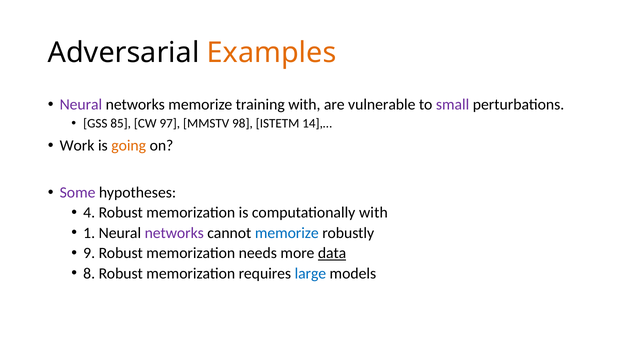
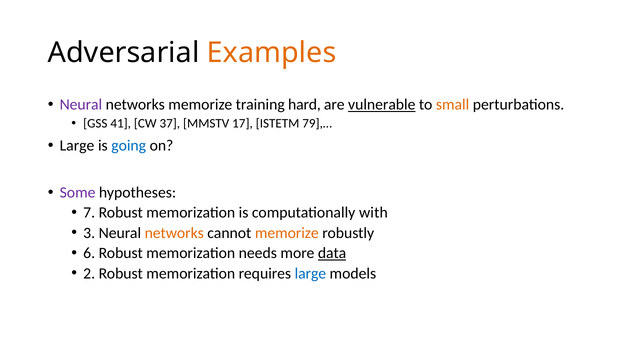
training with: with -> hard
vulnerable underline: none -> present
small colour: purple -> orange
85: 85 -> 41
97: 97 -> 37
98: 98 -> 17
14],…: 14],… -> 79],…
Work at (77, 146): Work -> Large
going colour: orange -> blue
4: 4 -> 7
1: 1 -> 3
networks at (174, 233) colour: purple -> orange
memorize at (287, 233) colour: blue -> orange
9: 9 -> 6
8: 8 -> 2
